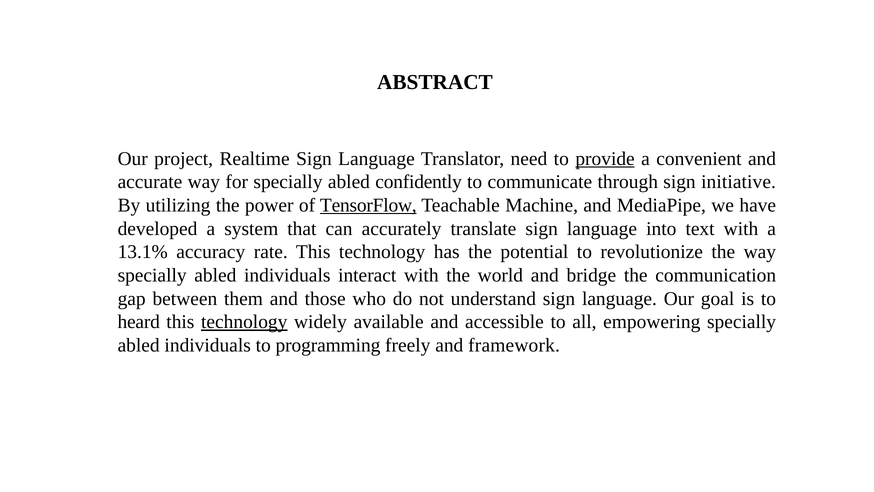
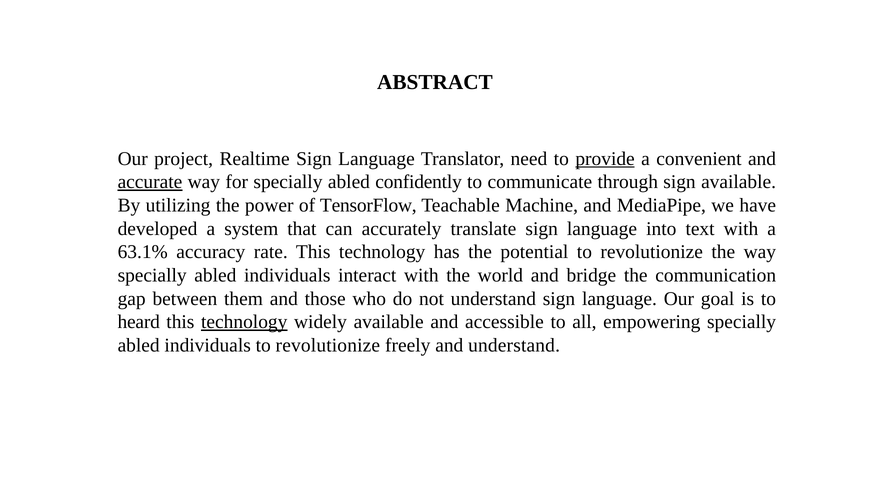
accurate underline: none -> present
sign initiative: initiative -> available
TensorFlow underline: present -> none
13.1%: 13.1% -> 63.1%
individuals to programming: programming -> revolutionize
and framework: framework -> understand
